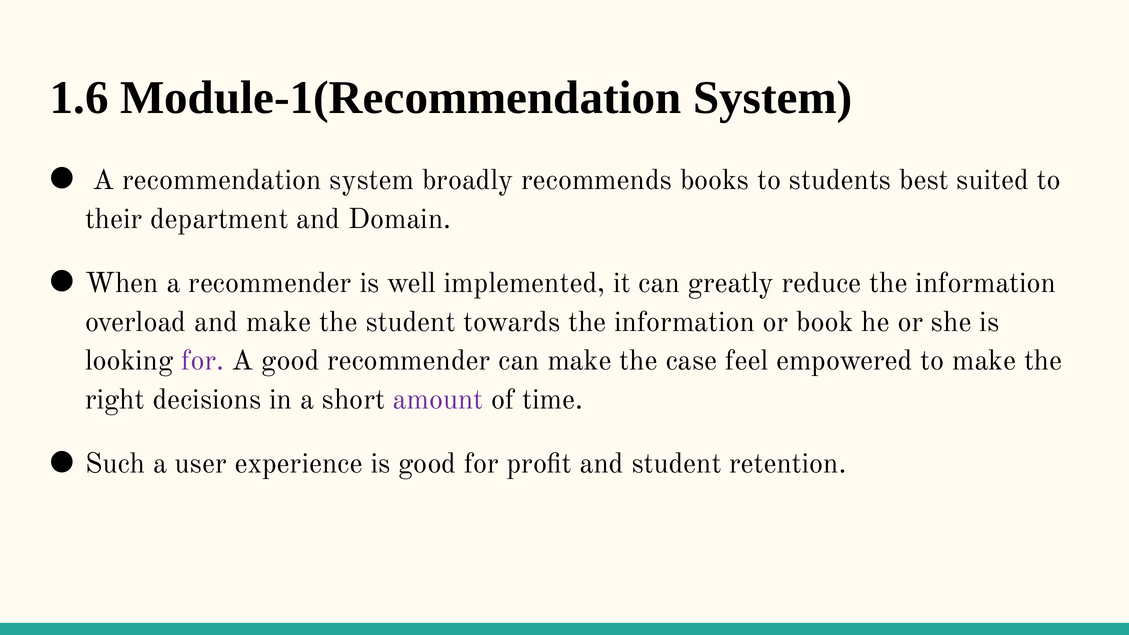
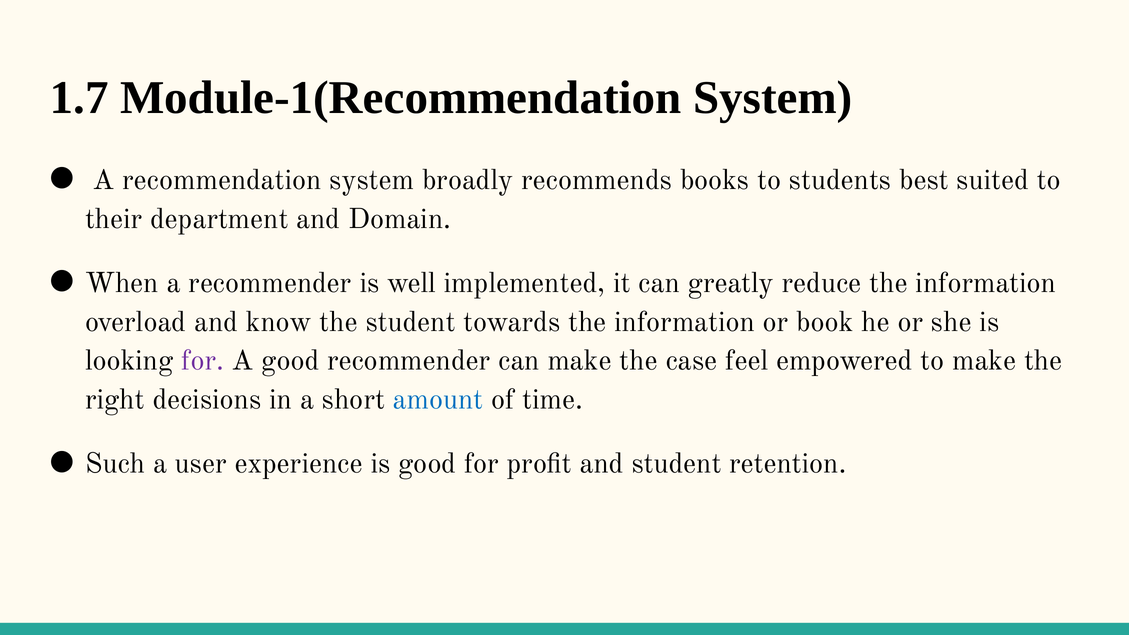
1.6: 1.6 -> 1.7
and make: make -> know
amount colour: purple -> blue
